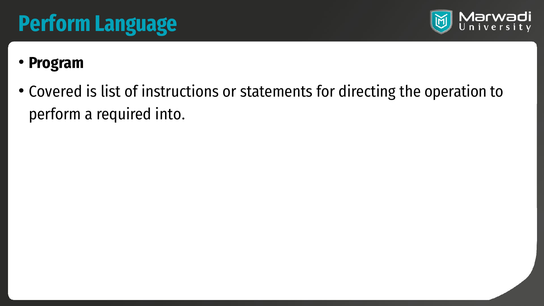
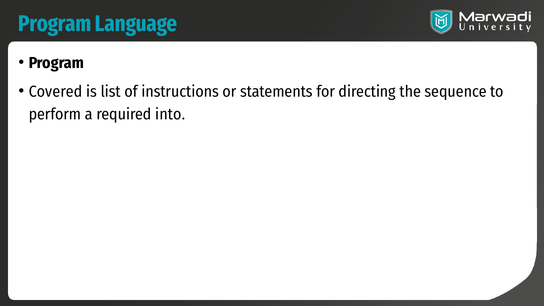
Perform at (55, 24): Perform -> Program
operation: operation -> sequence
